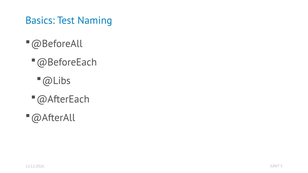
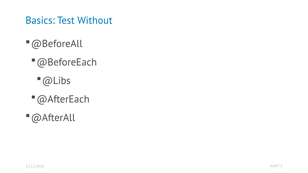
Naming: Naming -> Without
